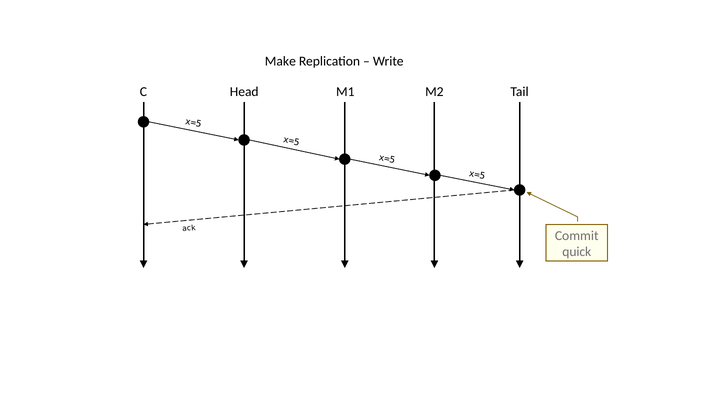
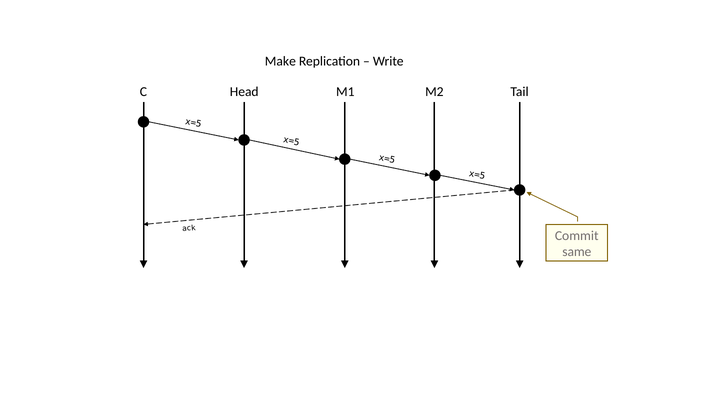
quick: quick -> same
